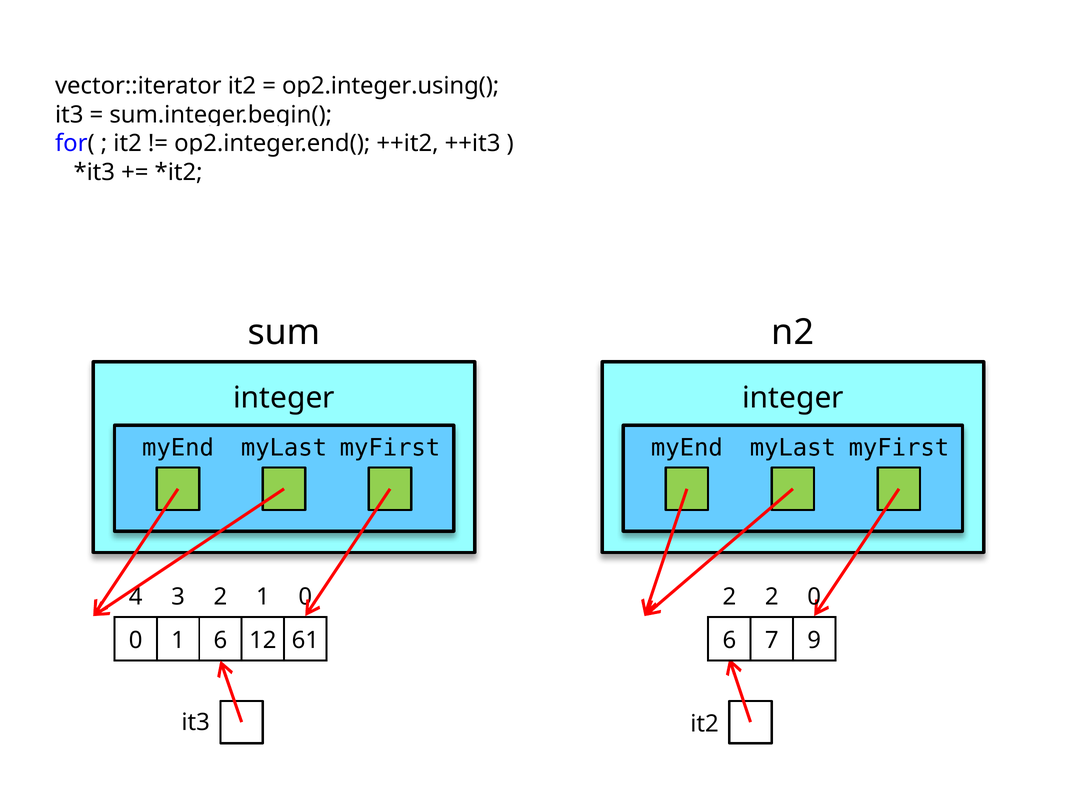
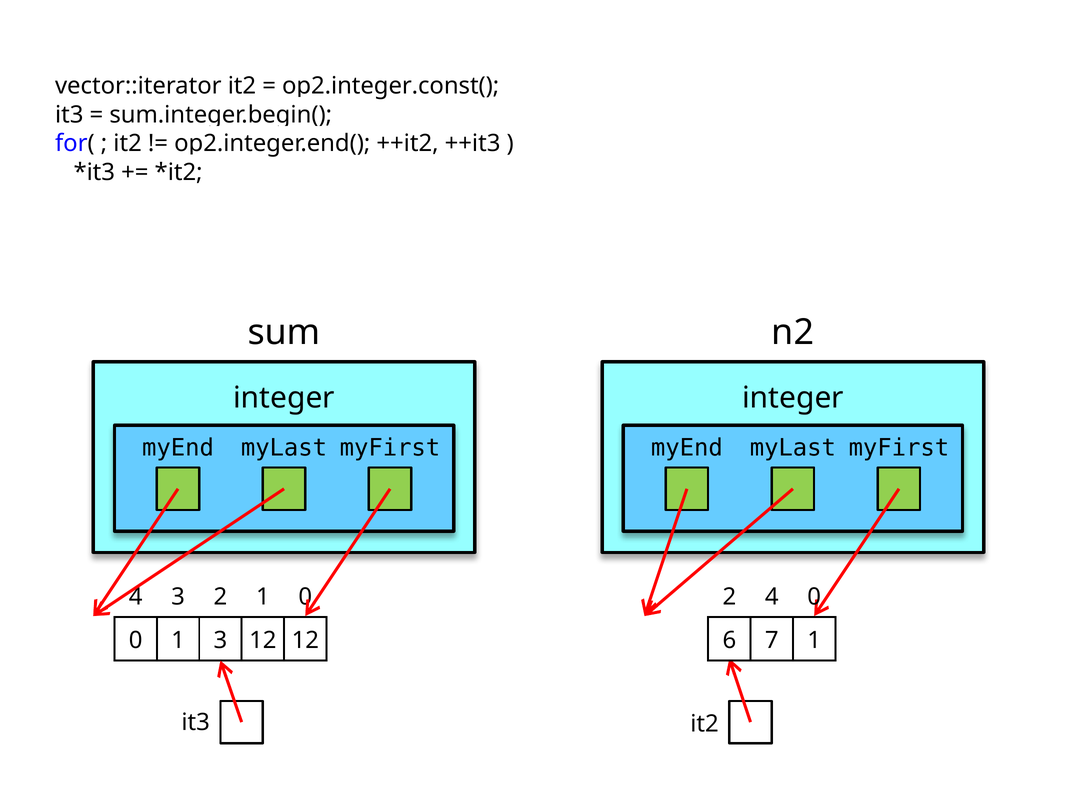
op2.integer.using(: op2.integer.using( -> op2.integer.const(
2 2: 2 -> 4
1 6: 6 -> 3
12 61: 61 -> 12
7 9: 9 -> 1
